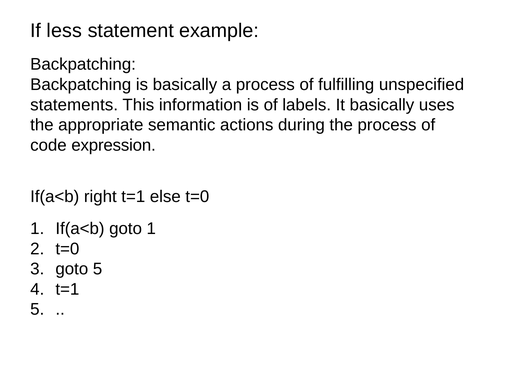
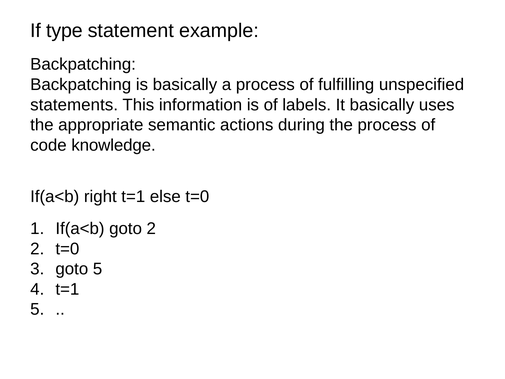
less: less -> type
expression: expression -> knowledge
goto 1: 1 -> 2
